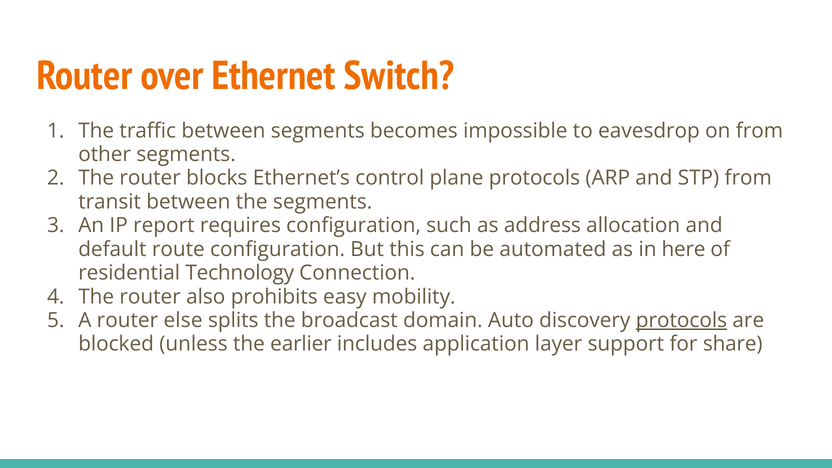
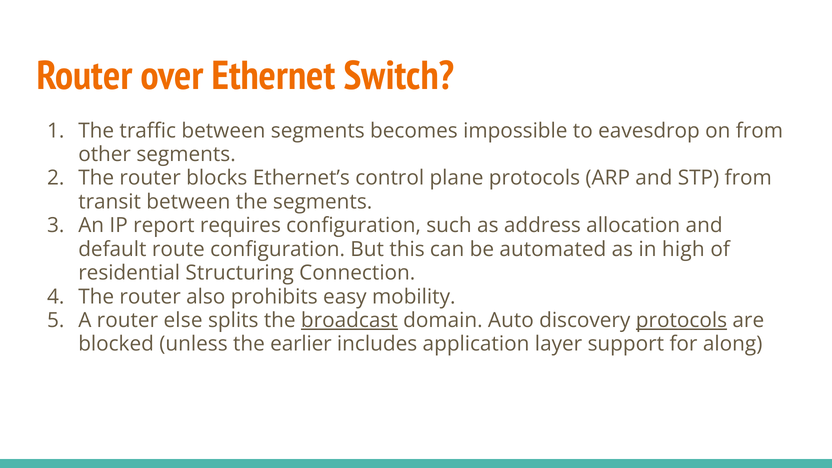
here: here -> high
Technology: Technology -> Structuring
broadcast underline: none -> present
share: share -> along
